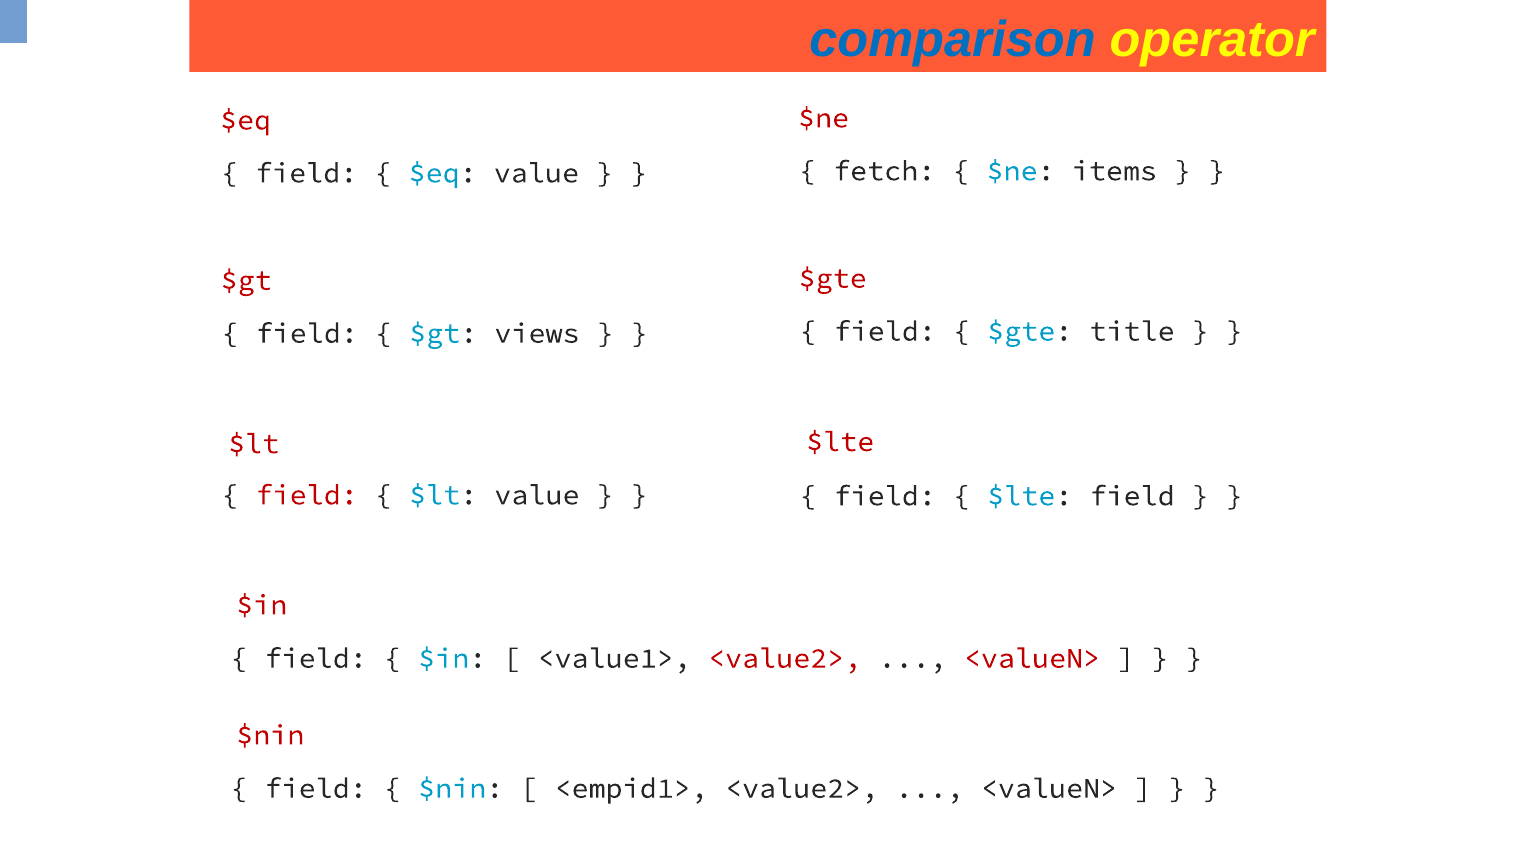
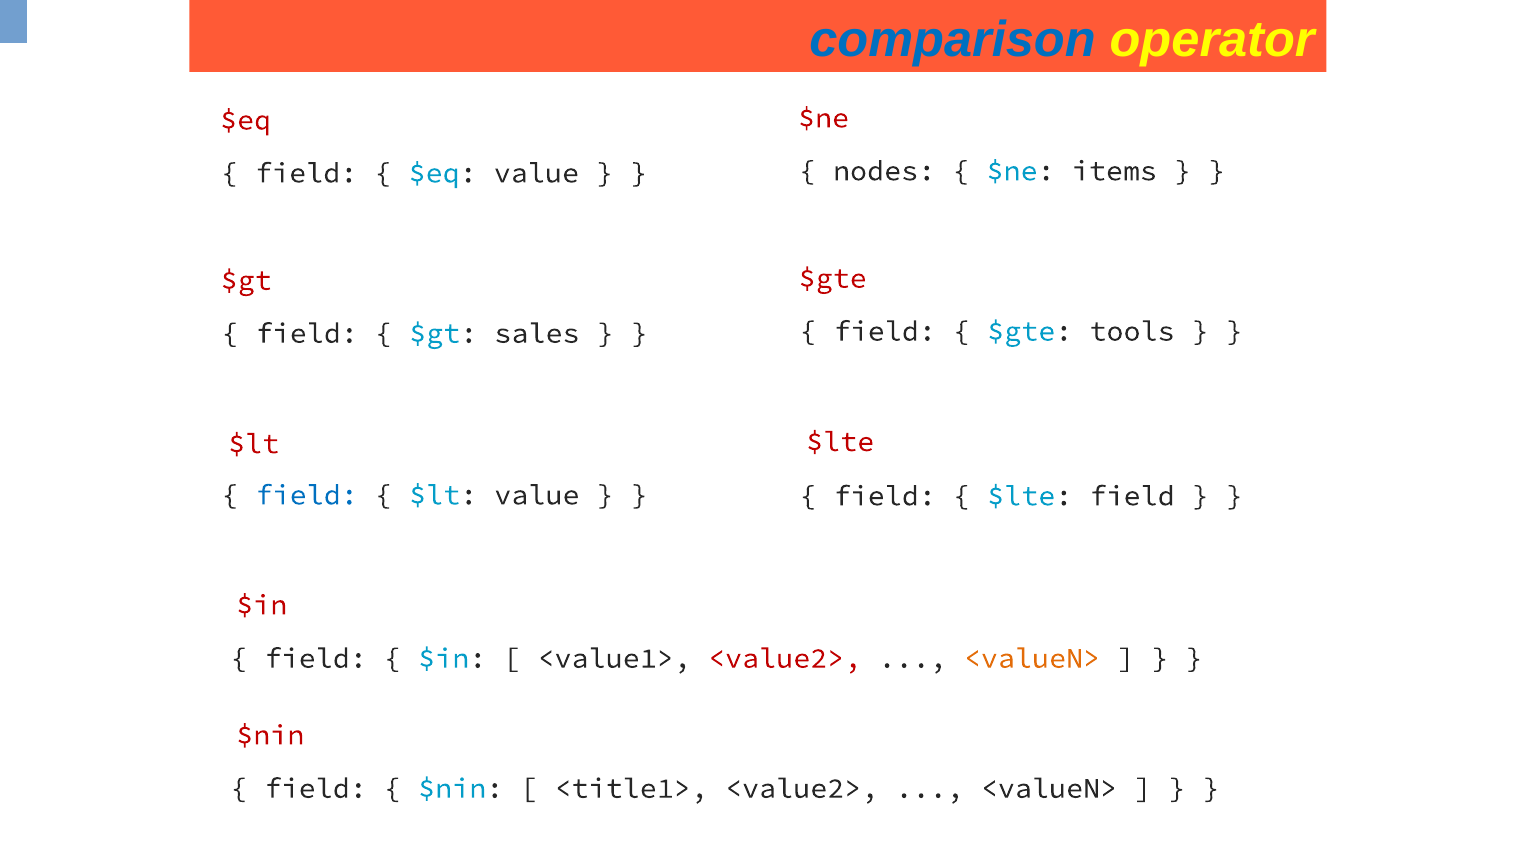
fetch: fetch -> nodes
title: title -> tools
views: views -> sales
field at (307, 495) colour: red -> blue
<valueN> at (1032, 658) colour: red -> orange
<empid1>: <empid1> -> <title1>
